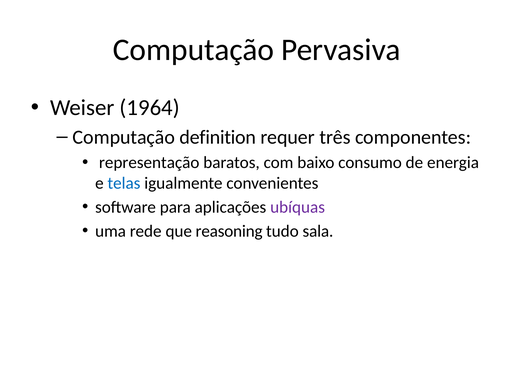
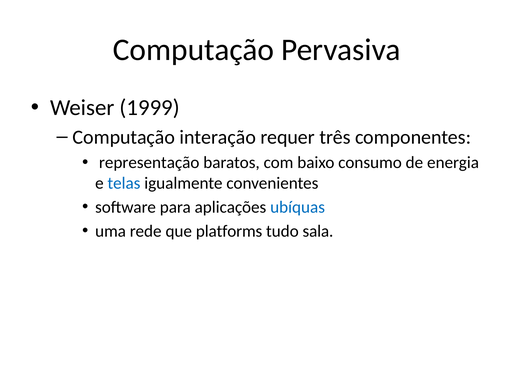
1964: 1964 -> 1999
definition: definition -> interação
ubíquas colour: purple -> blue
reasoning: reasoning -> platforms
